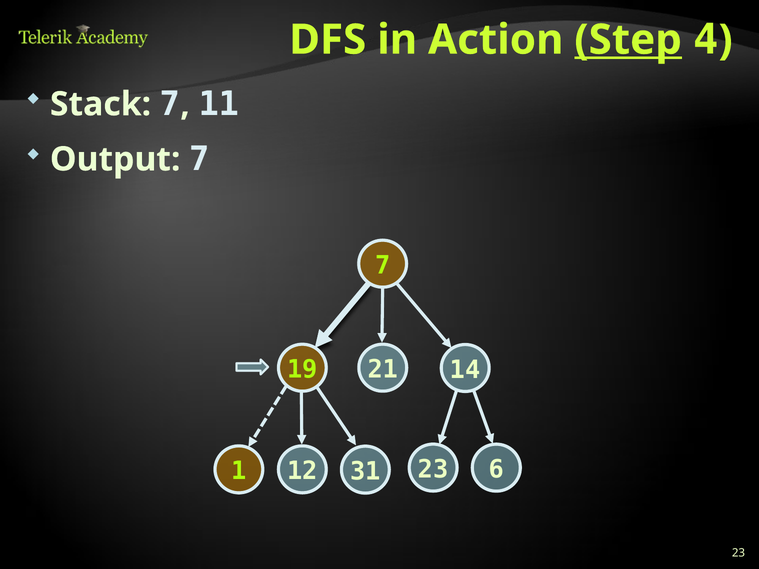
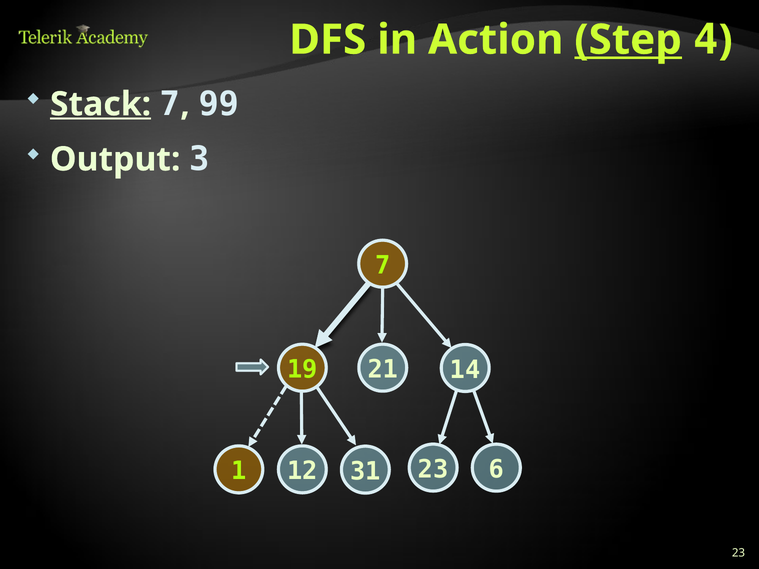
Stack underline: none -> present
11: 11 -> 99
Output 7: 7 -> 3
